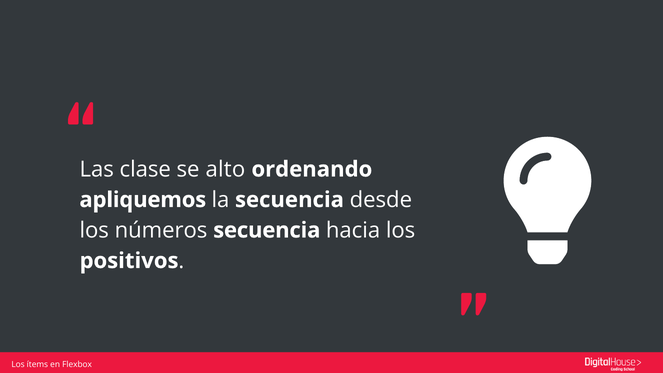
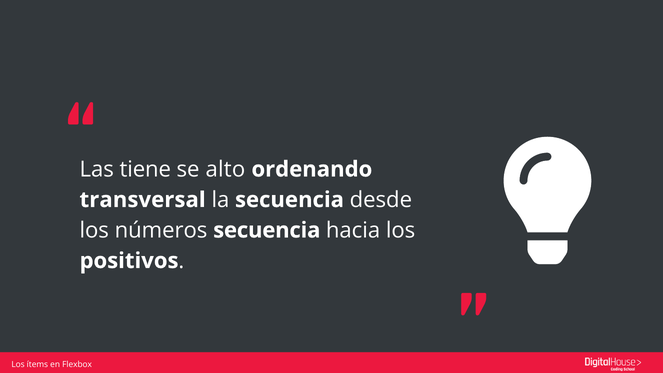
clase: clase -> tiene
apliquemos: apliquemos -> transversal
